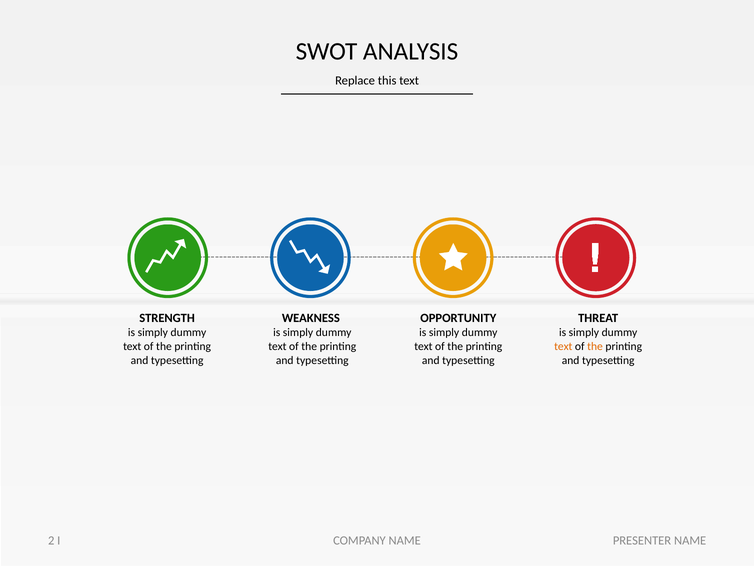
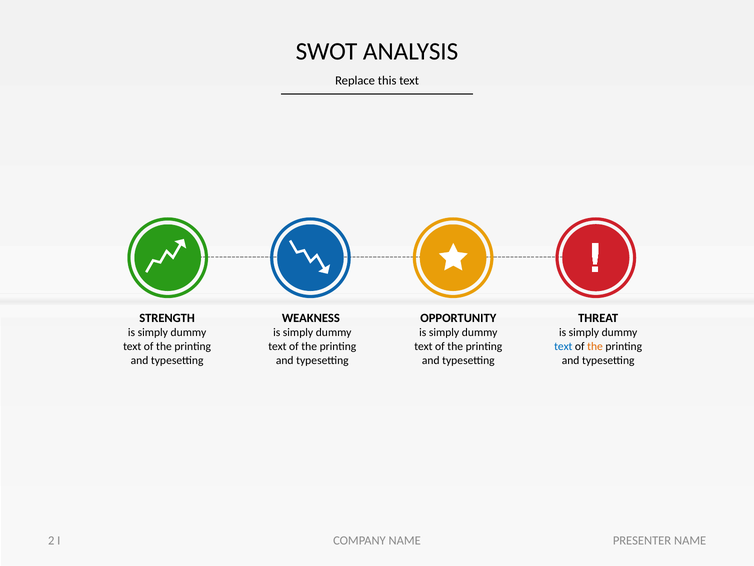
text at (563, 346) colour: orange -> blue
